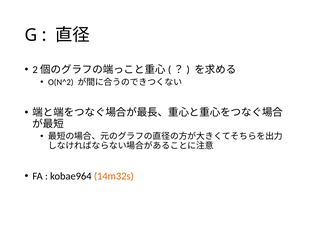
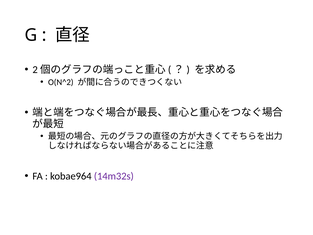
14m32s colour: orange -> purple
